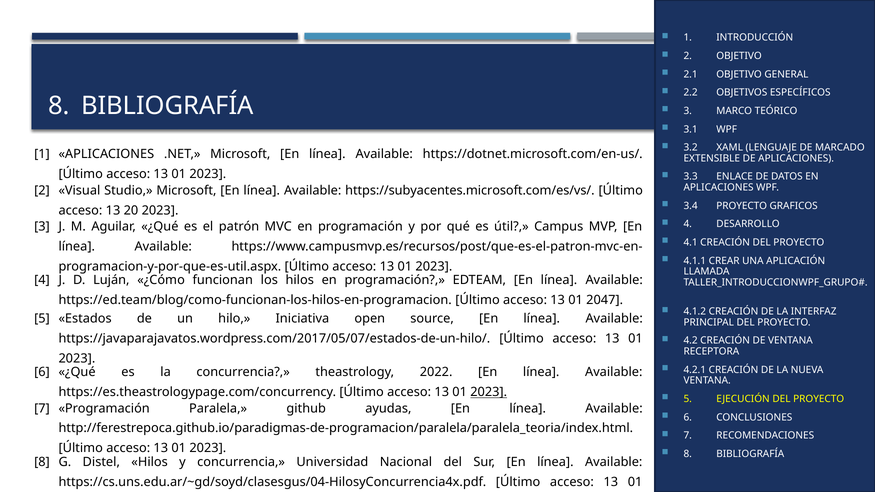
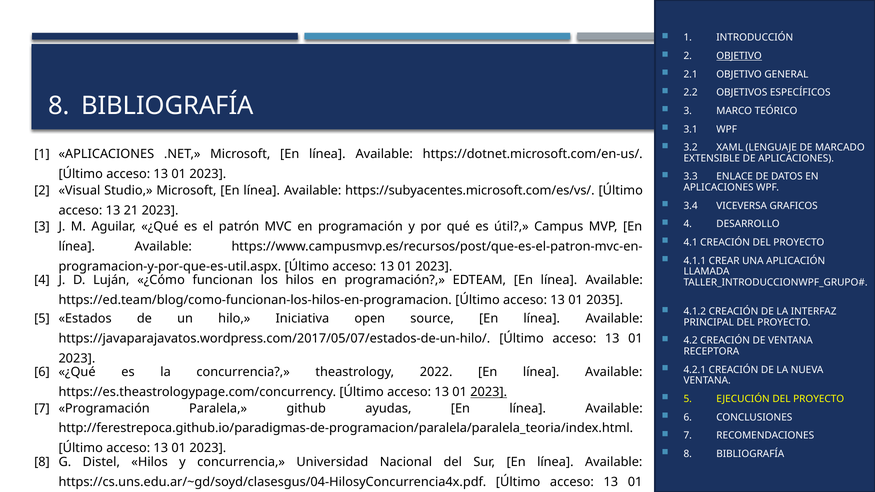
OBJETIVO at (739, 56) underline: none -> present
3.4 PROYECTO: PROYECTO -> VICEVERSA
20: 20 -> 21
2047: 2047 -> 2035
